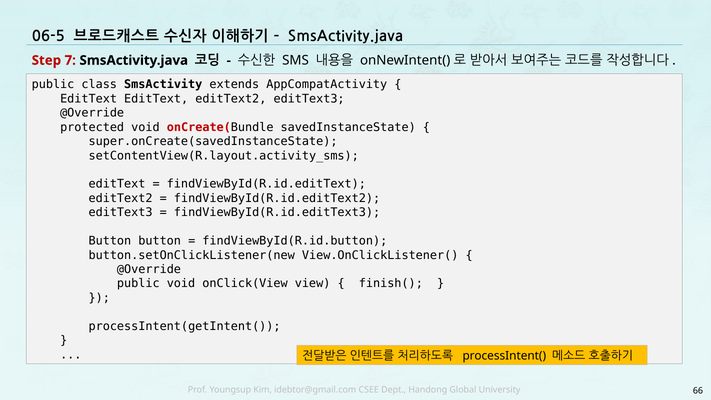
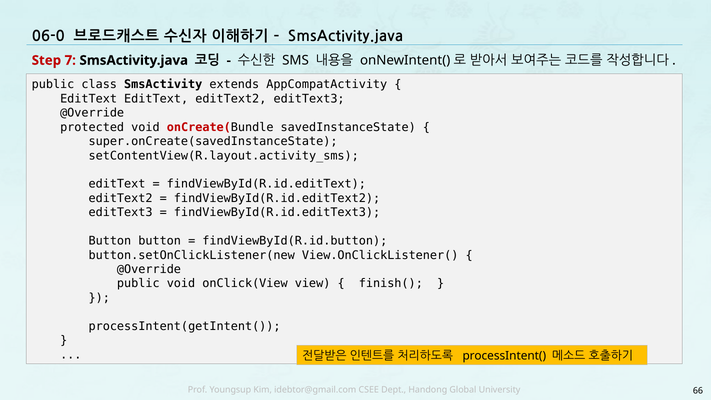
06-5: 06-5 -> 06-0
